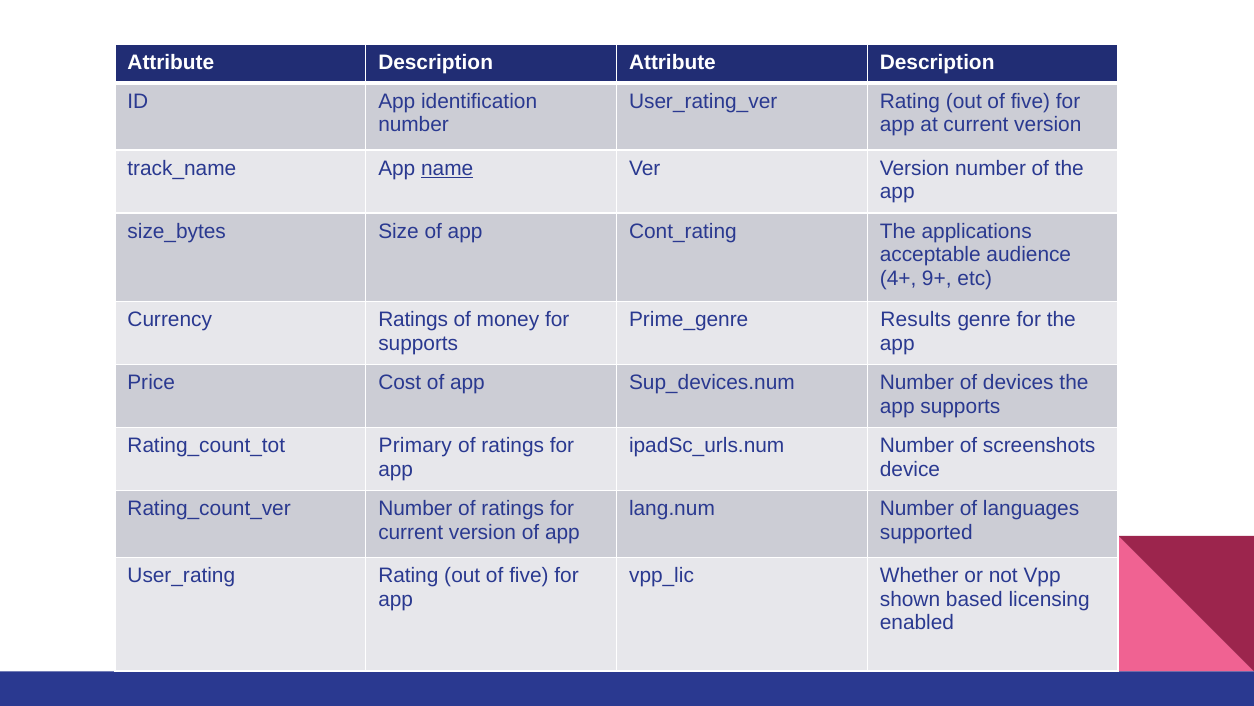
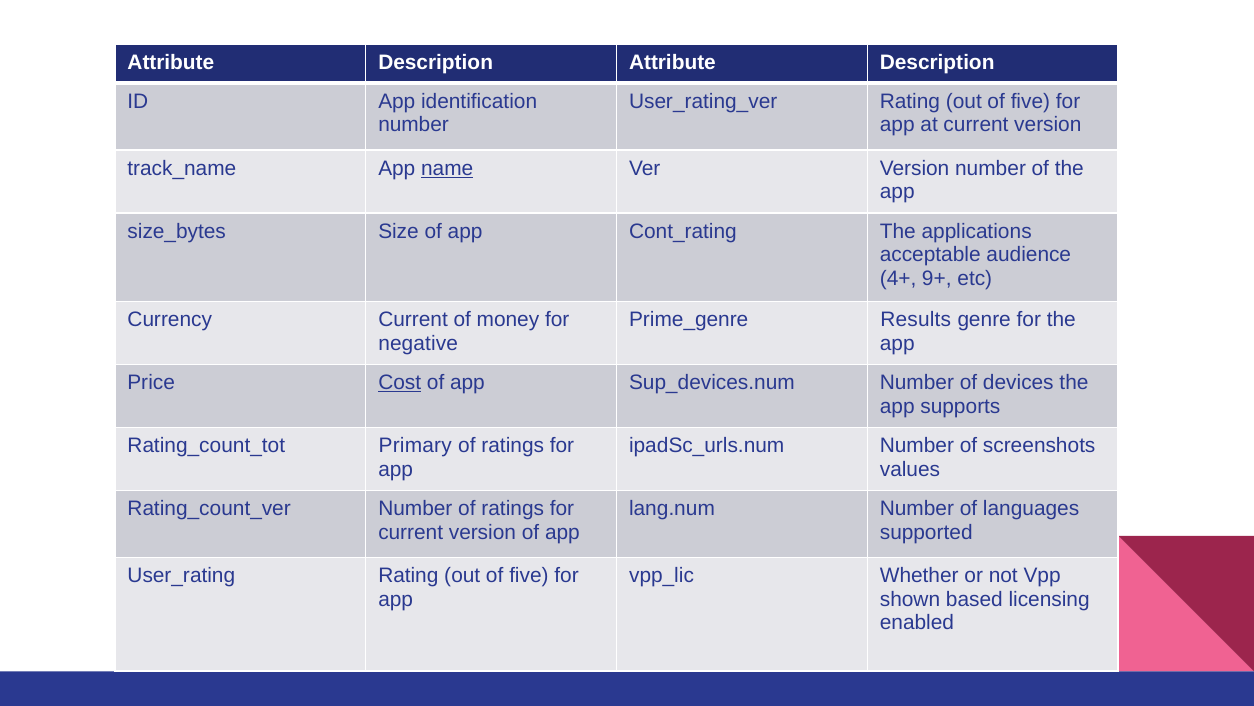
Currency Ratings: Ratings -> Current
supports at (418, 343): supports -> negative
Cost underline: none -> present
device: device -> values
